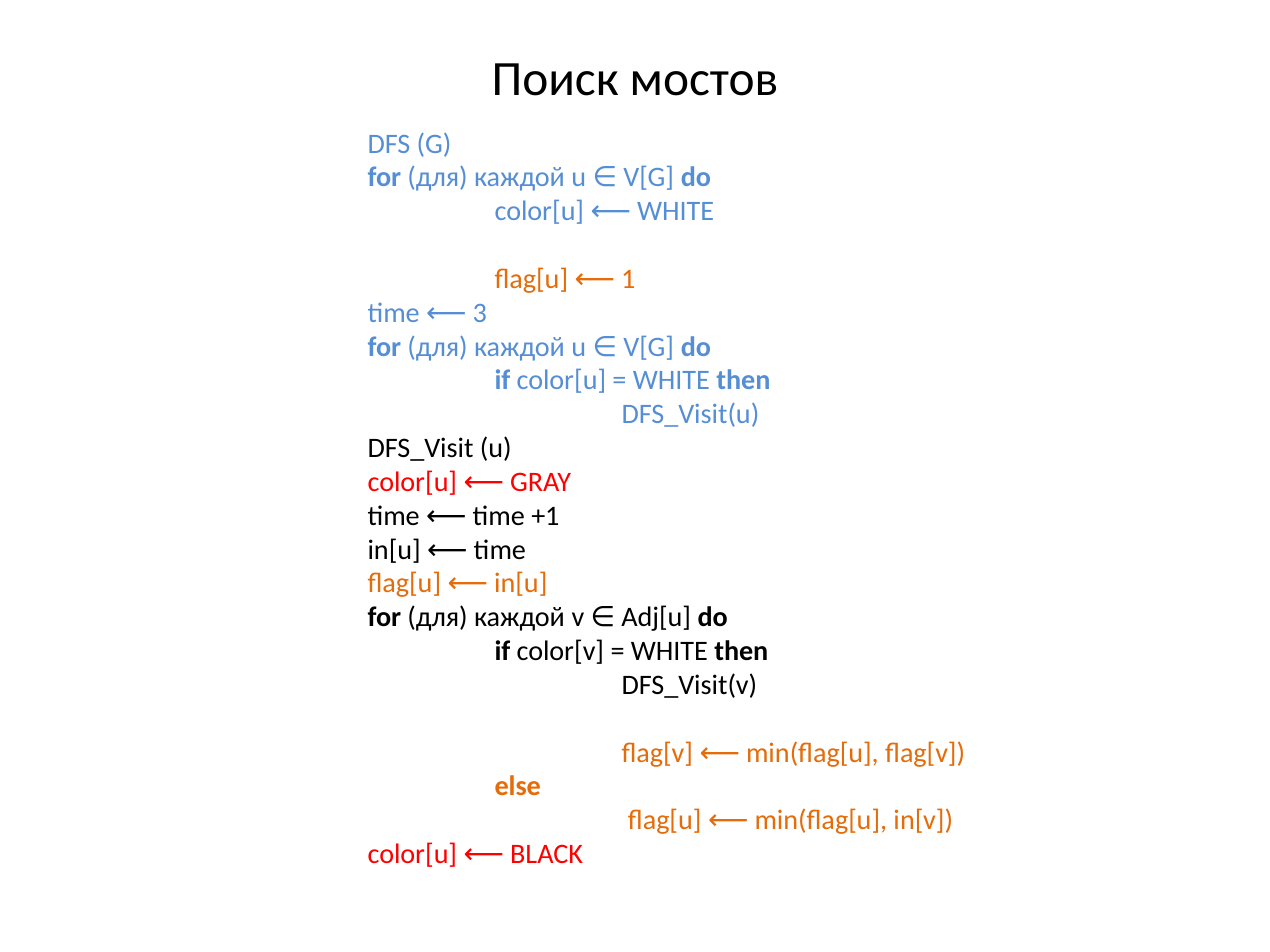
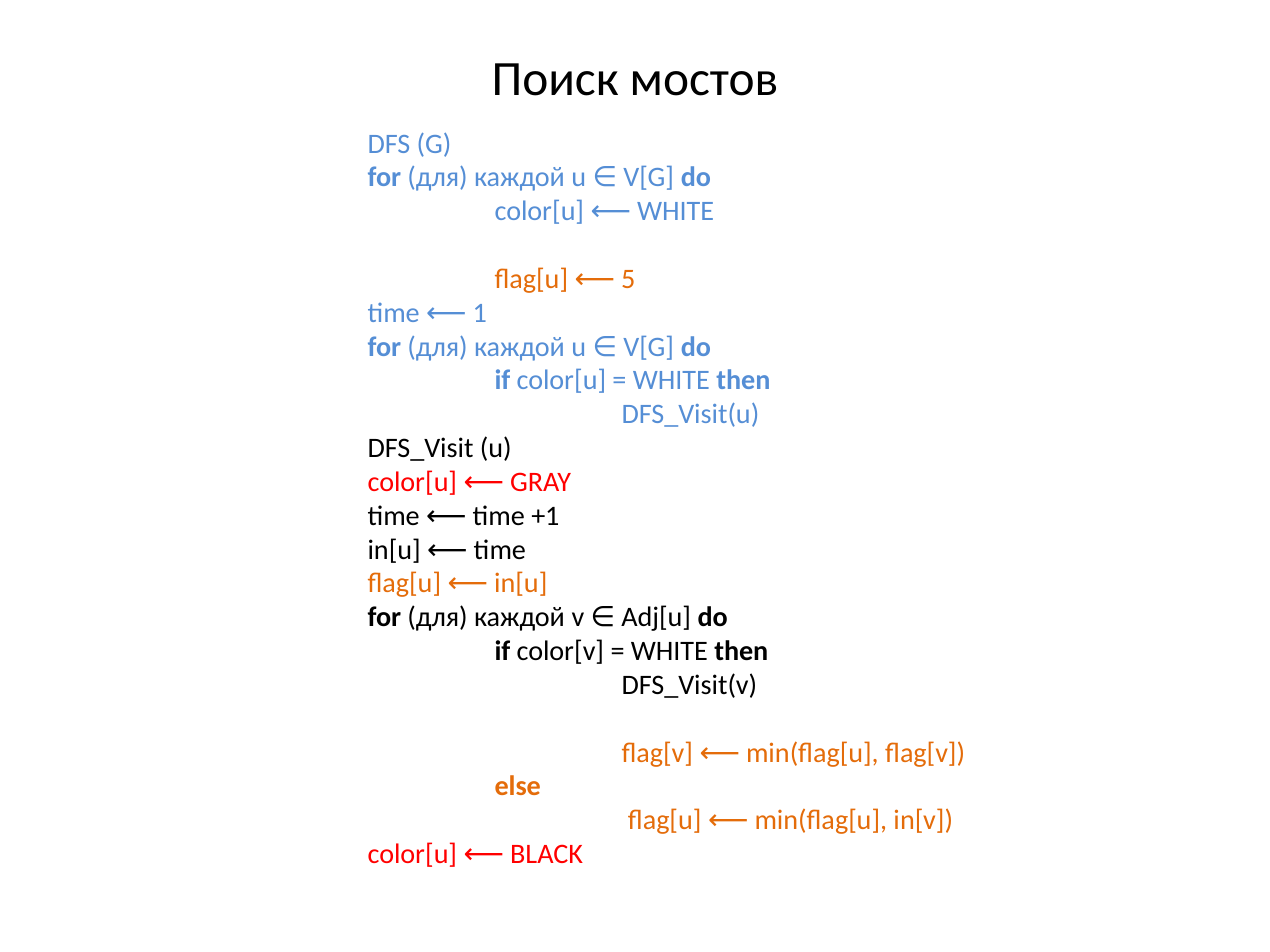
1: 1 -> 5
3: 3 -> 1
